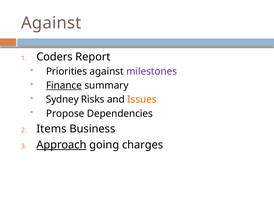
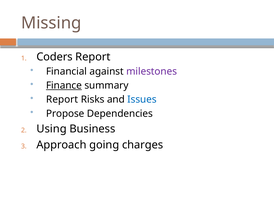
Against at (51, 23): Against -> Missing
Priorities: Priorities -> Financial
Sydney at (62, 99): Sydney -> Report
Issues colour: orange -> blue
Items: Items -> Using
Approach underline: present -> none
